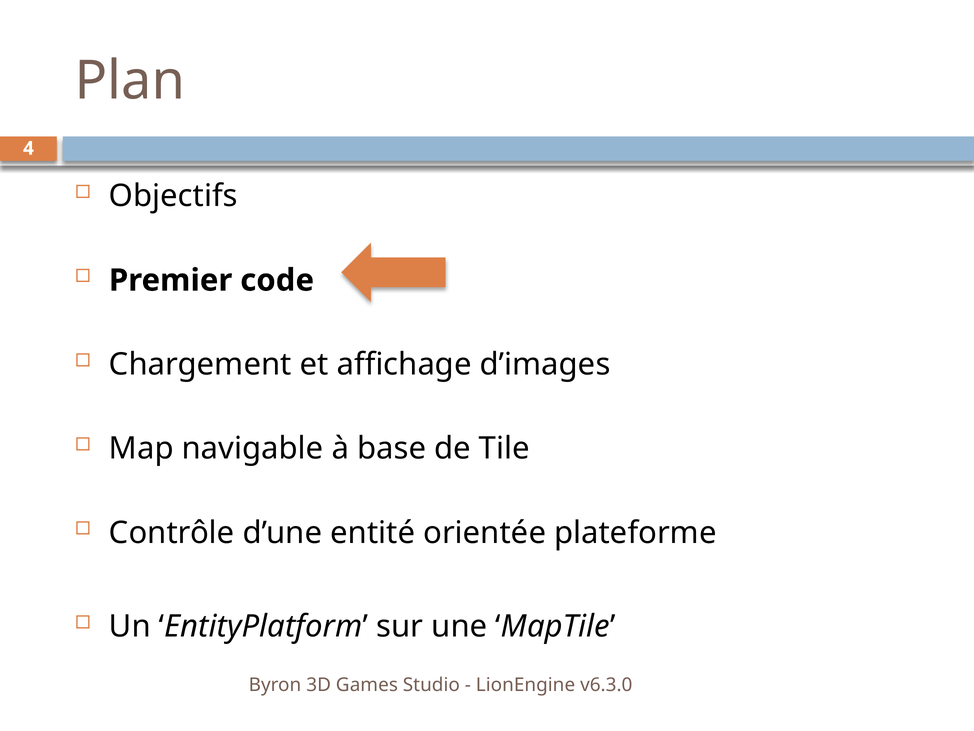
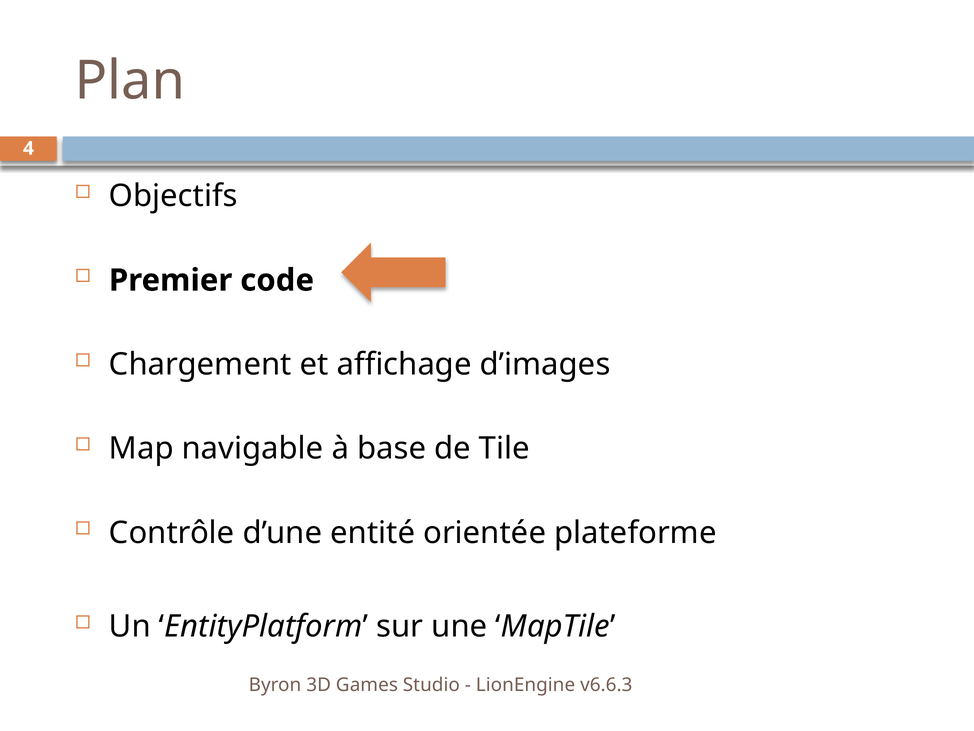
v6.3.0: v6.3.0 -> v6.6.3
